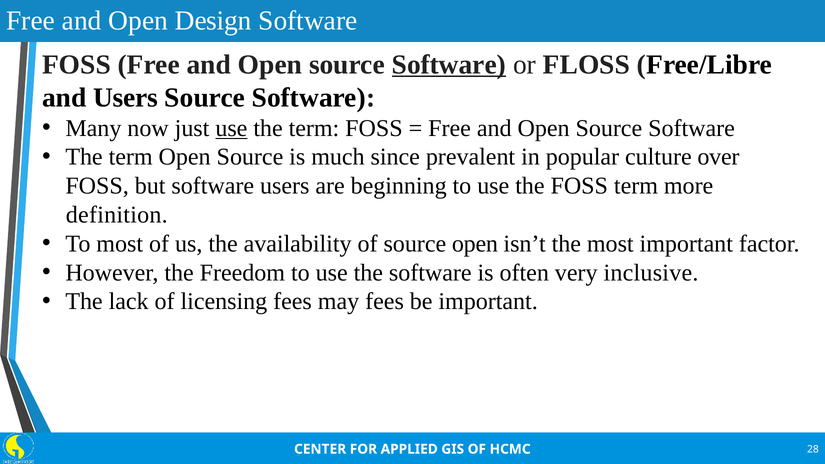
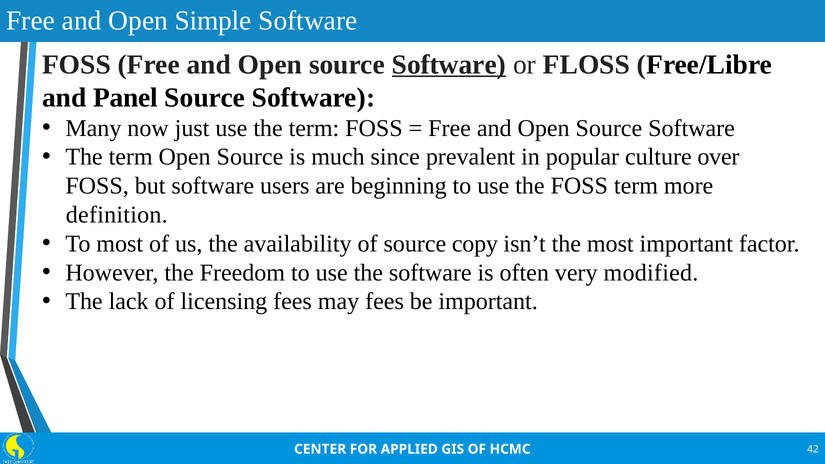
Design: Design -> Simple
and Users: Users -> Panel
use at (231, 128) underline: present -> none
source open: open -> copy
inclusive: inclusive -> modified
28: 28 -> 42
